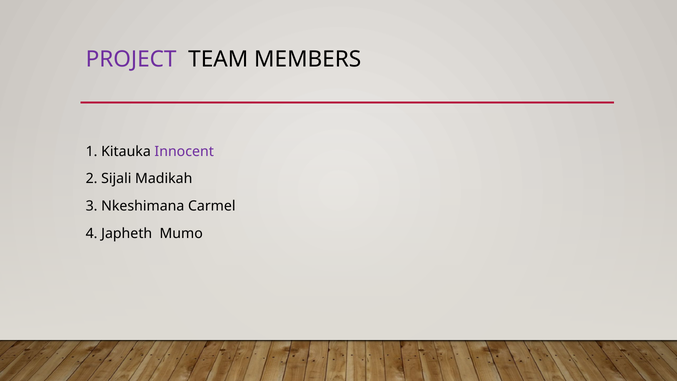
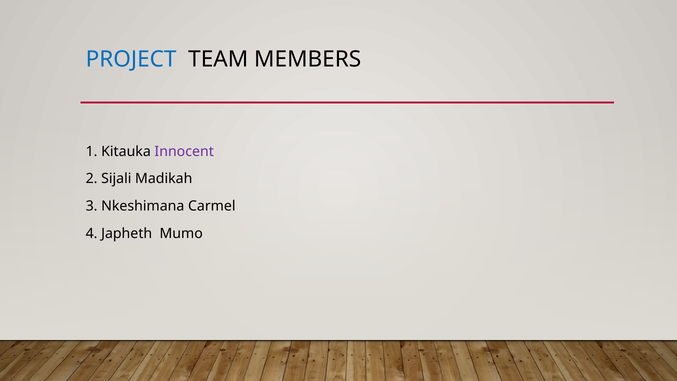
PROJECT colour: purple -> blue
